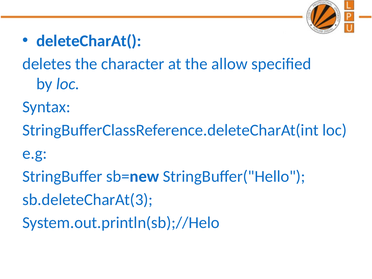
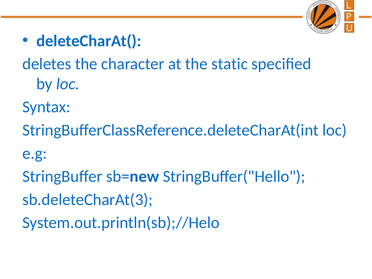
allow: allow -> static
